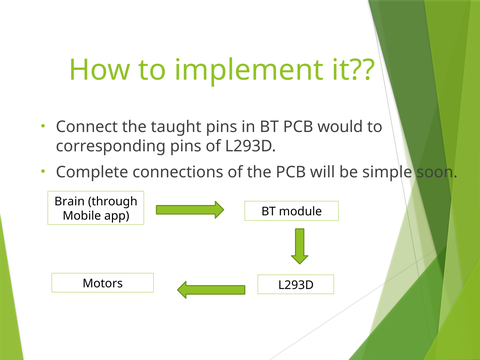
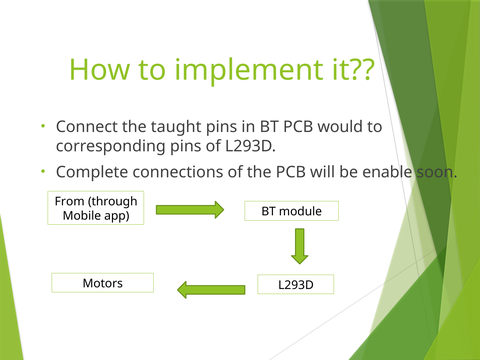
simple: simple -> enable
Brain: Brain -> From
